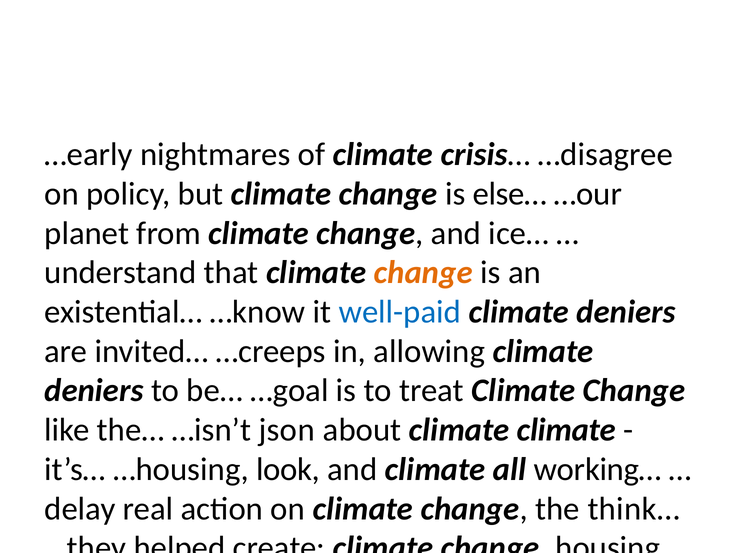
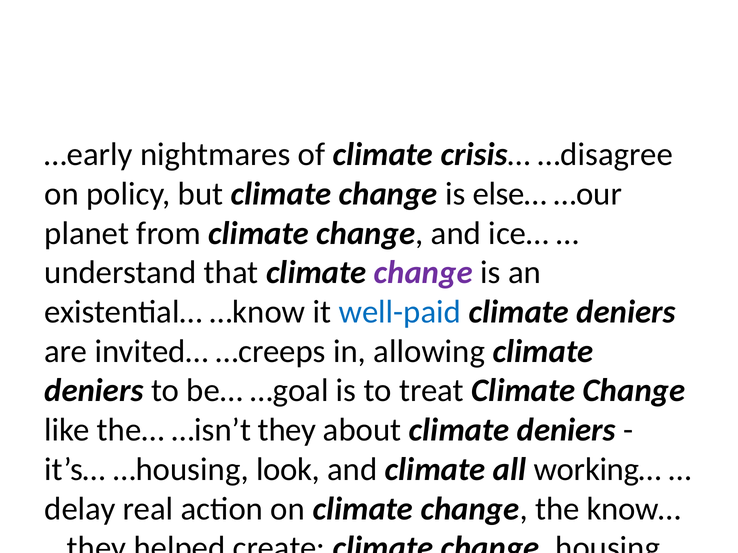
change at (423, 273) colour: orange -> purple
json: json -> they
about climate climate: climate -> deniers
think…: think… -> know…
